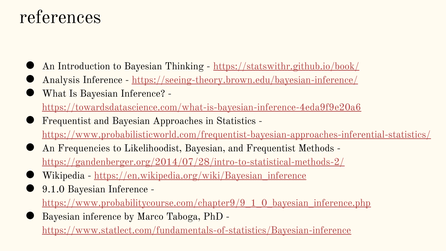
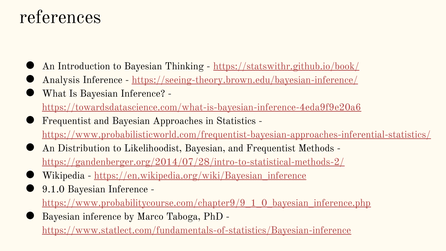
Frequencies: Frequencies -> Distribution
